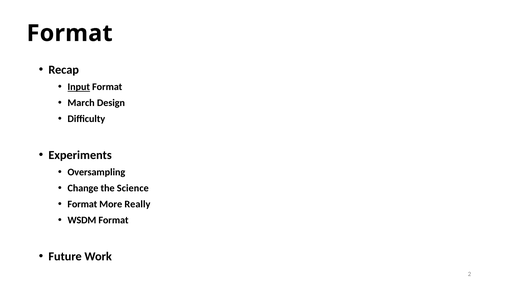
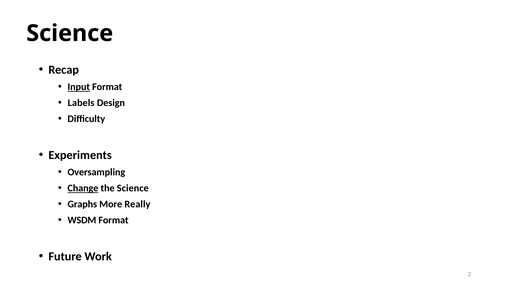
Format at (70, 33): Format -> Science
March: March -> Labels
Change underline: none -> present
Format at (82, 204): Format -> Graphs
